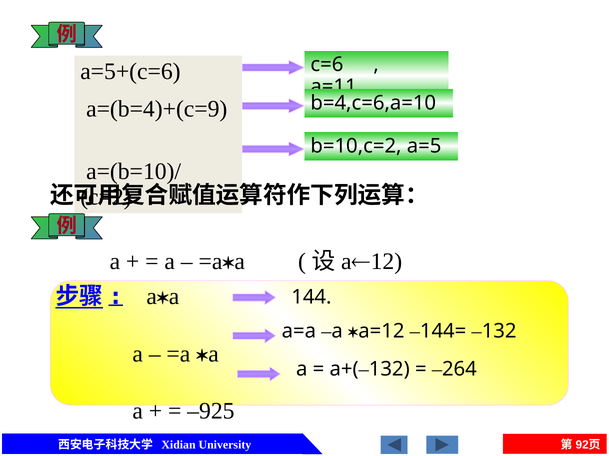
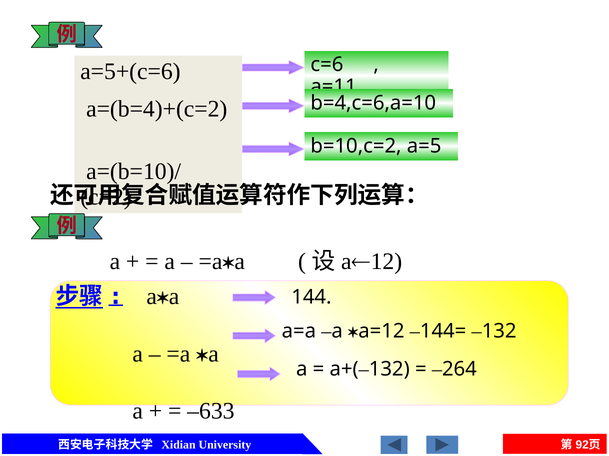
a=(b=4)+(c=9: a=(b=4)+(c=9 -> a=(b=4)+(c=2
–925: –925 -> –633
